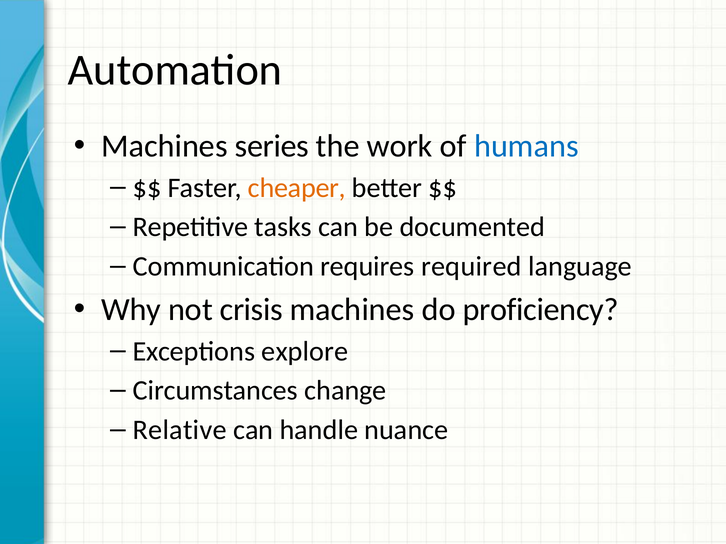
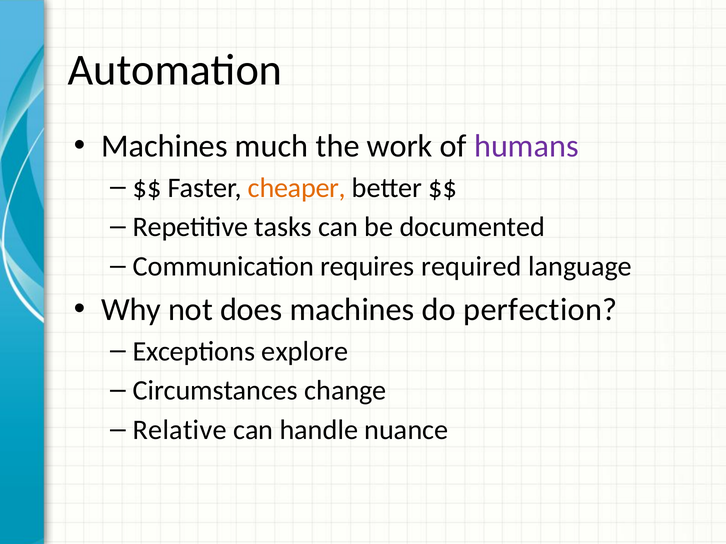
series: series -> much
humans colour: blue -> purple
crisis: crisis -> does
proficiency: proficiency -> perfection
